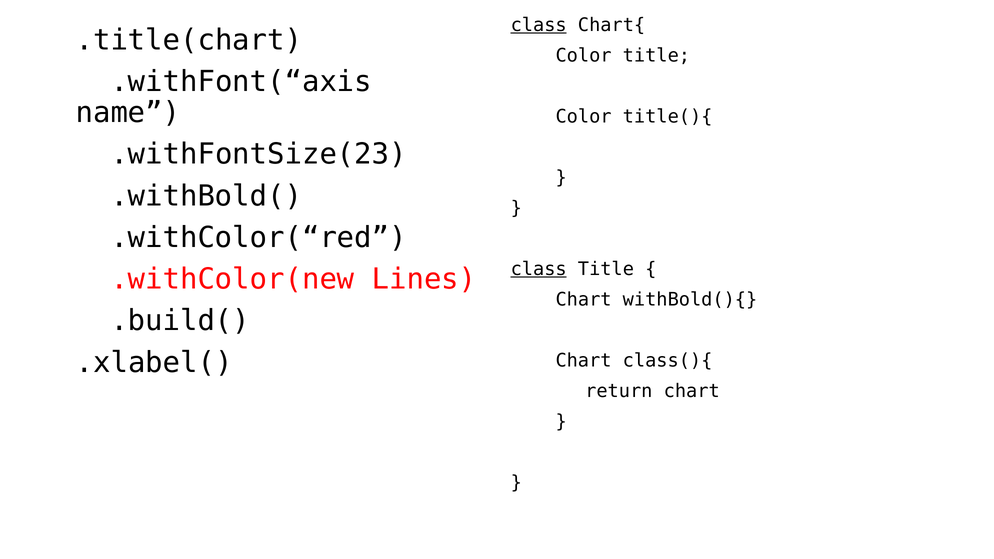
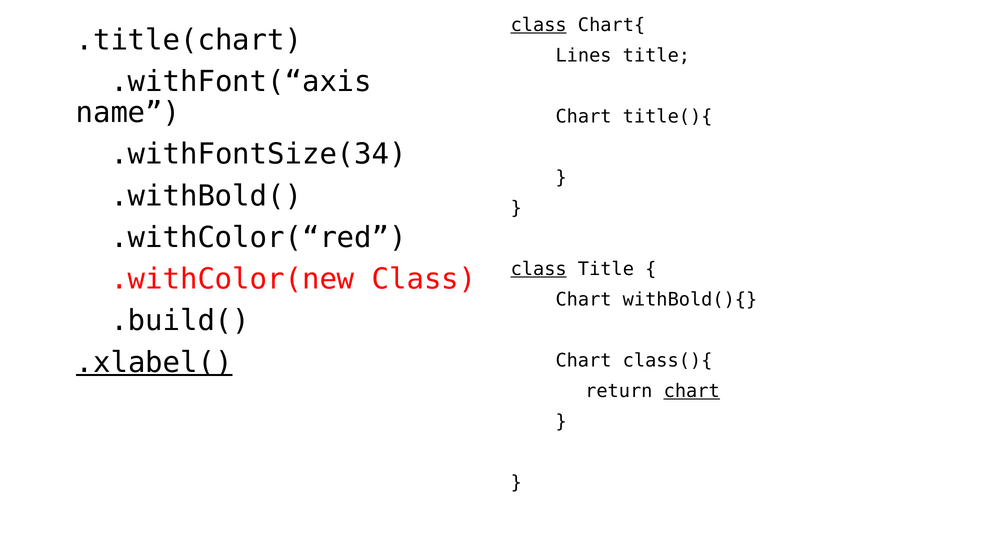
Color at (584, 56): Color -> Lines
Color at (584, 117): Color -> Chart
.withFontSize(23: .withFontSize(23 -> .withFontSize(34
.withColor(new Lines: Lines -> Class
.xlabel( underline: none -> present
chart at (692, 391) underline: none -> present
